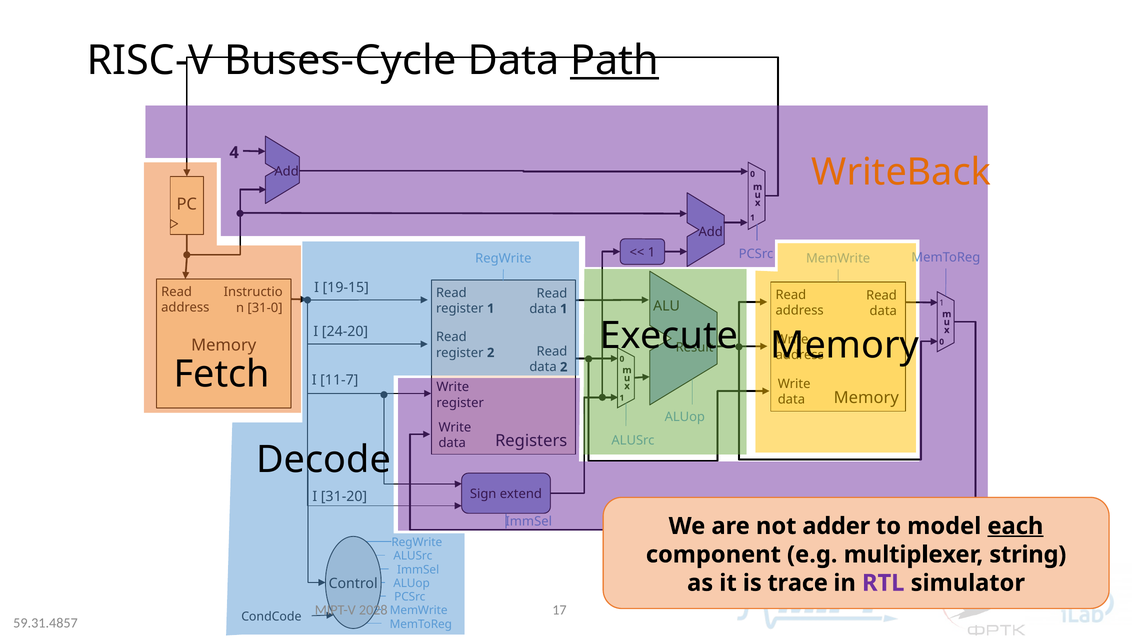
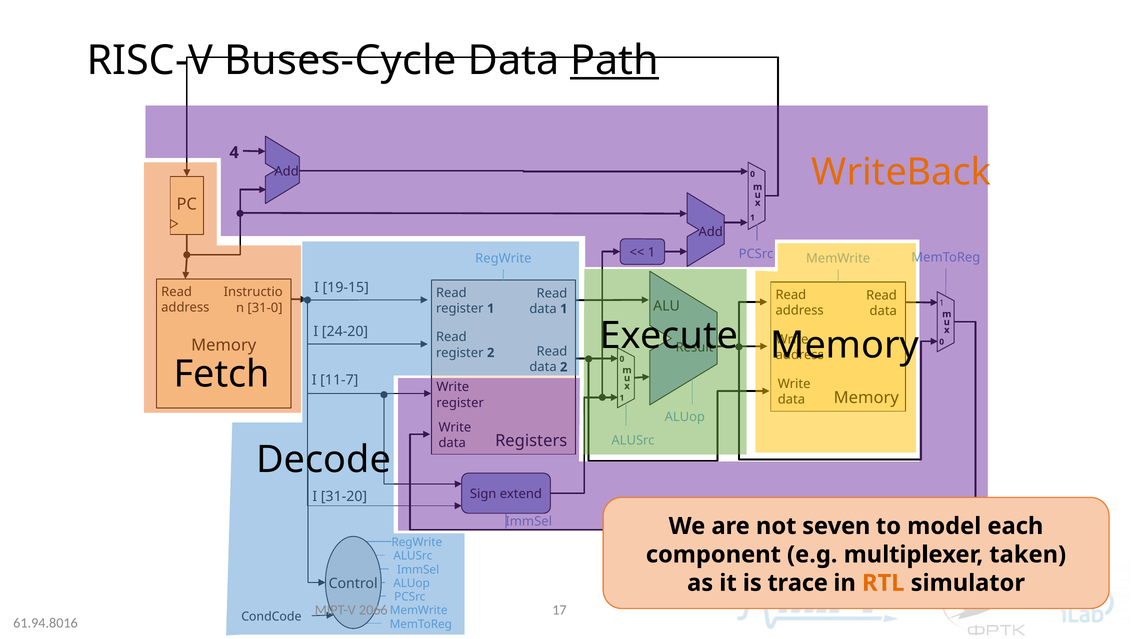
adder: adder -> seven
each underline: present -> none
string: string -> taken
RTL colour: purple -> orange
2028: 2028 -> 2066
59.31.4857: 59.31.4857 -> 61.94.8016
